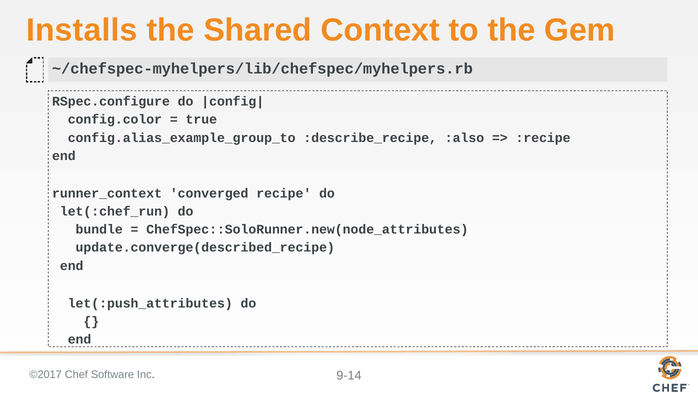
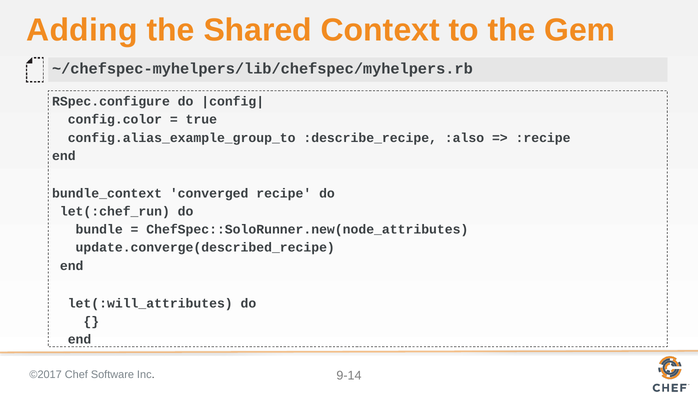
Installs: Installs -> Adding
runner_context: runner_context -> bundle_context
let(:push_attributes: let(:push_attributes -> let(:will_attributes
